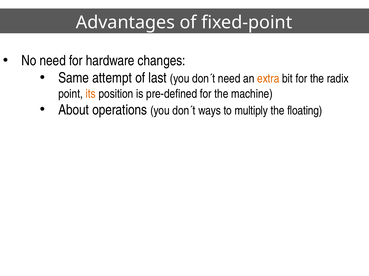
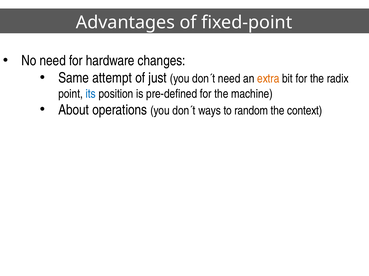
last: last -> just
its colour: orange -> blue
multiply: multiply -> random
floating: floating -> context
